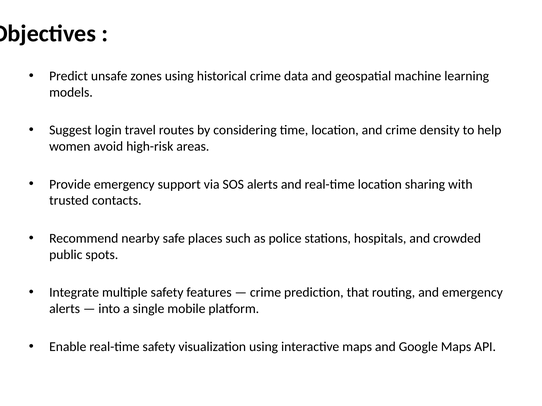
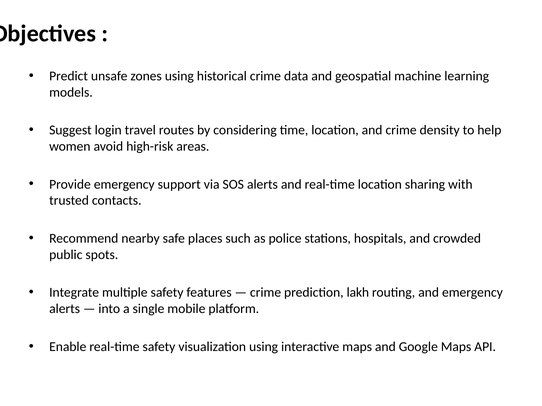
that: that -> lakh
